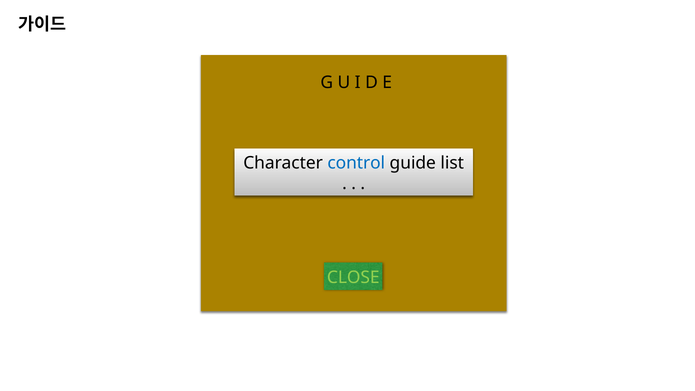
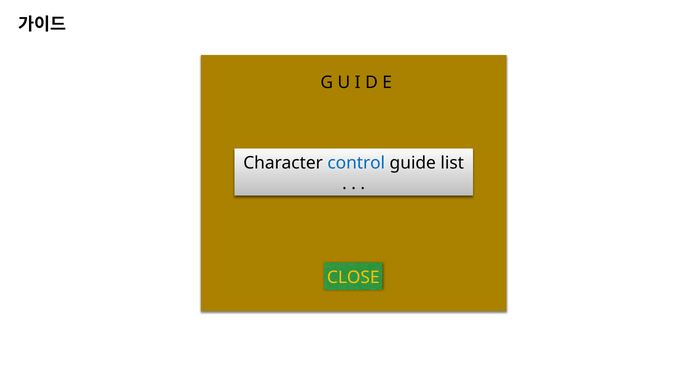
CLOSE colour: light green -> yellow
